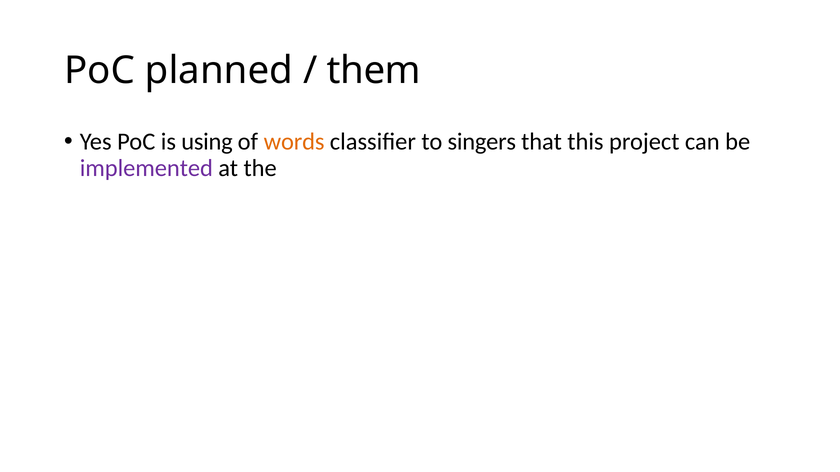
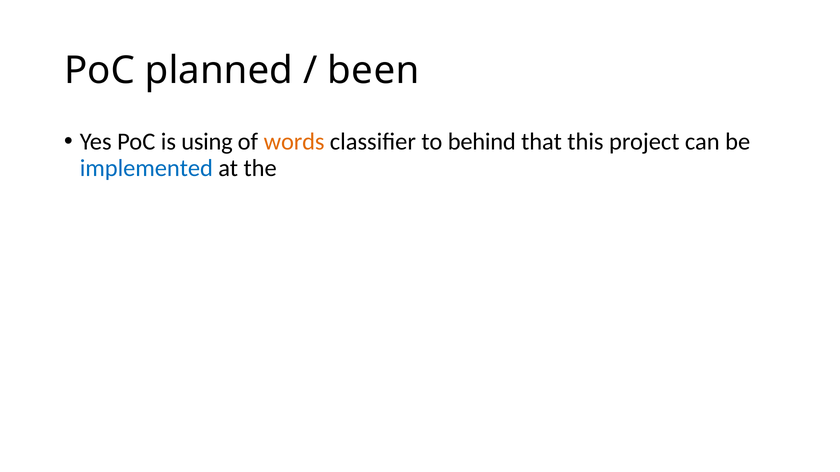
them: them -> been
singers: singers -> behind
implemented colour: purple -> blue
